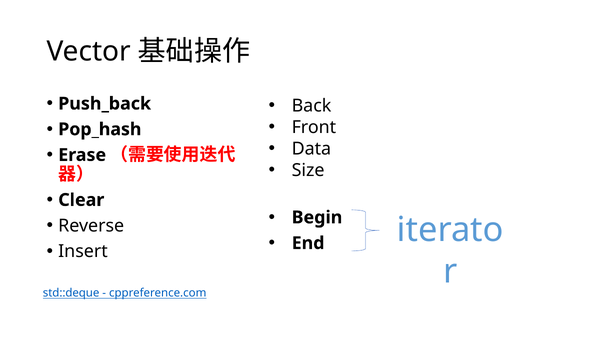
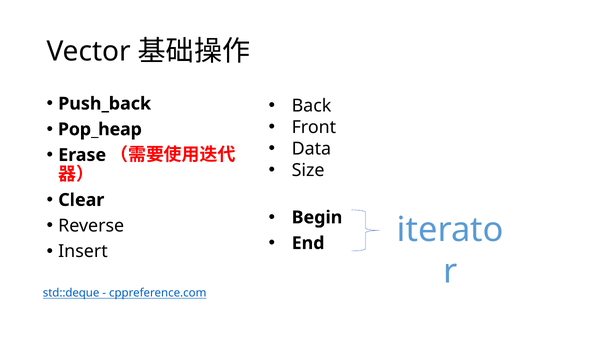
Pop_hash: Pop_hash -> Pop_heap
